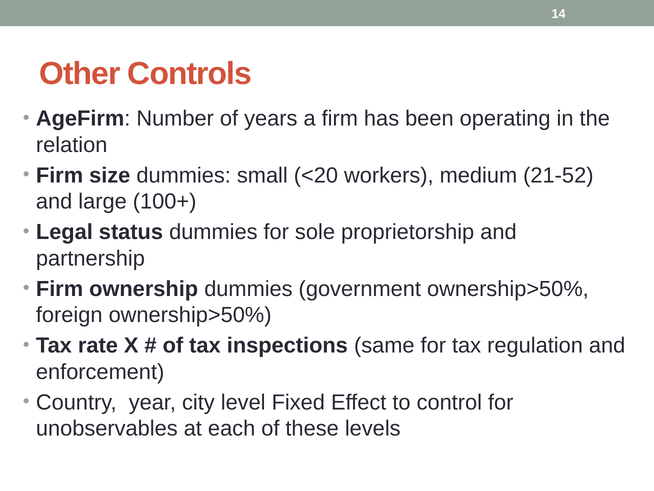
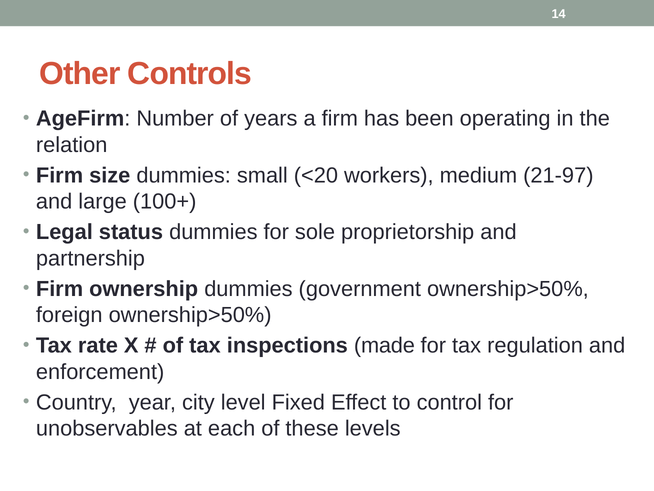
21-52: 21-52 -> 21-97
same: same -> made
